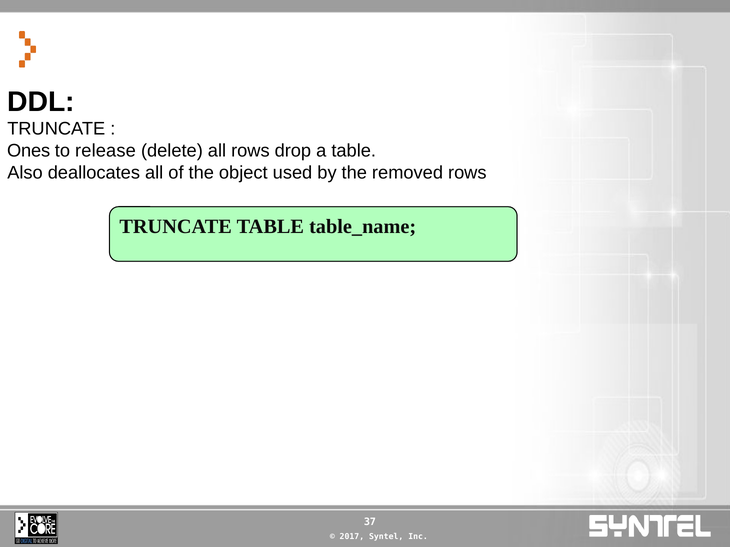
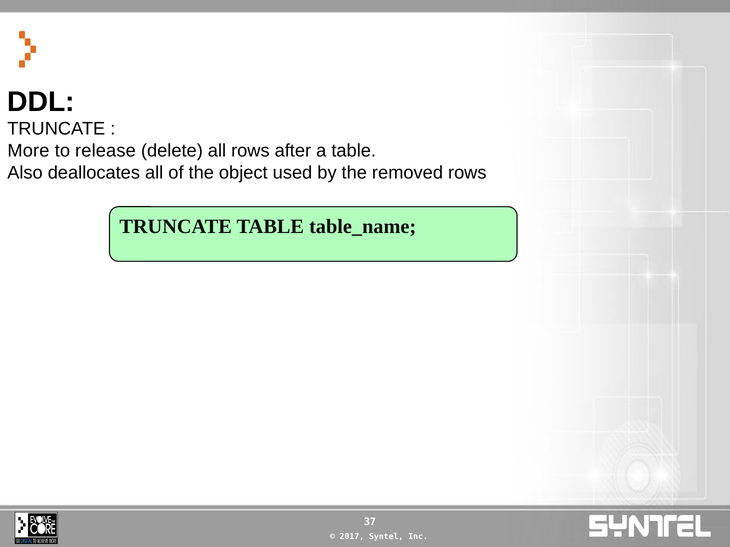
Ones: Ones -> More
drop: drop -> after
